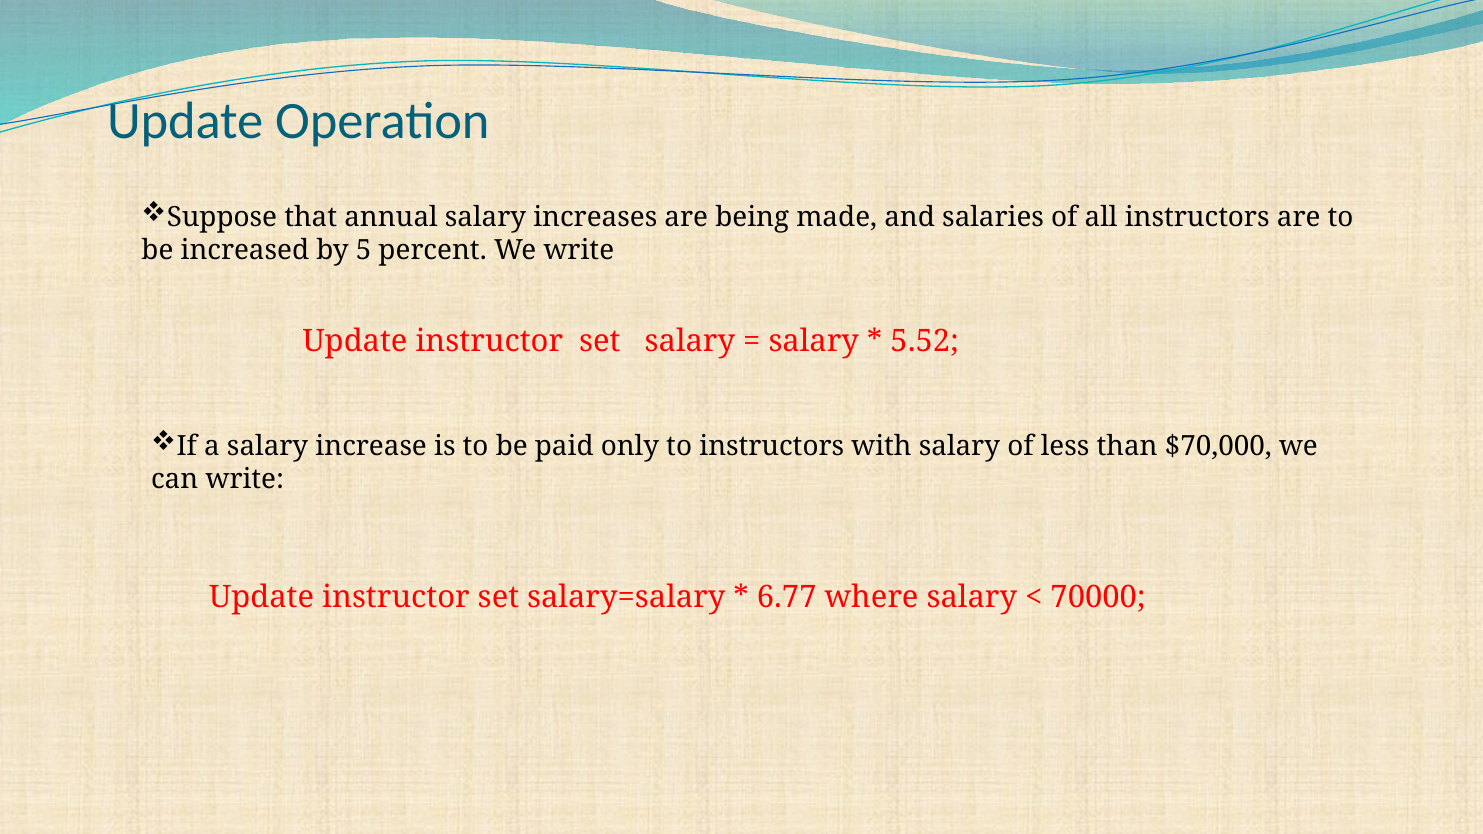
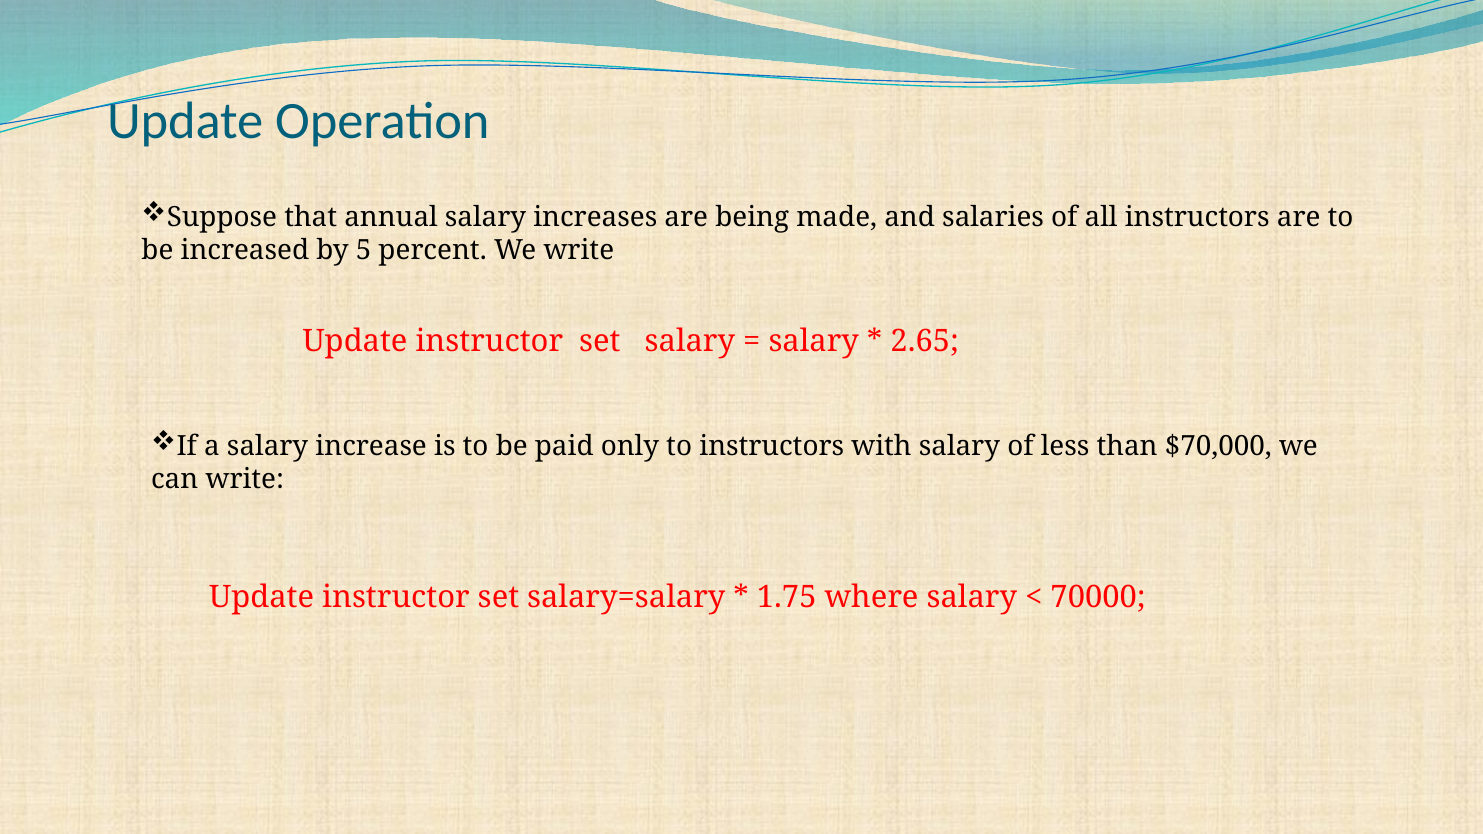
5.52: 5.52 -> 2.65
6.77: 6.77 -> 1.75
